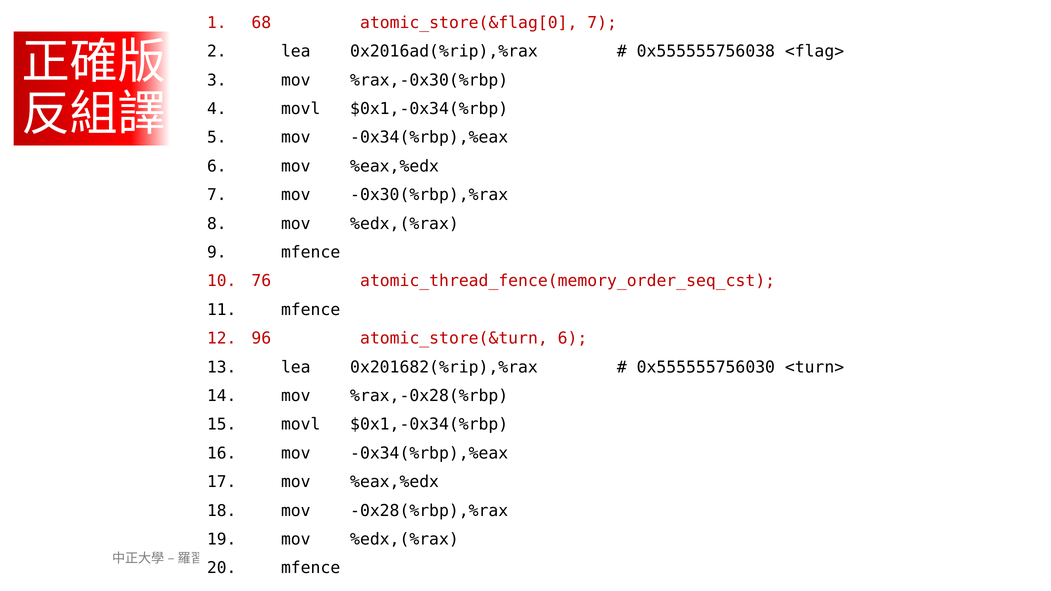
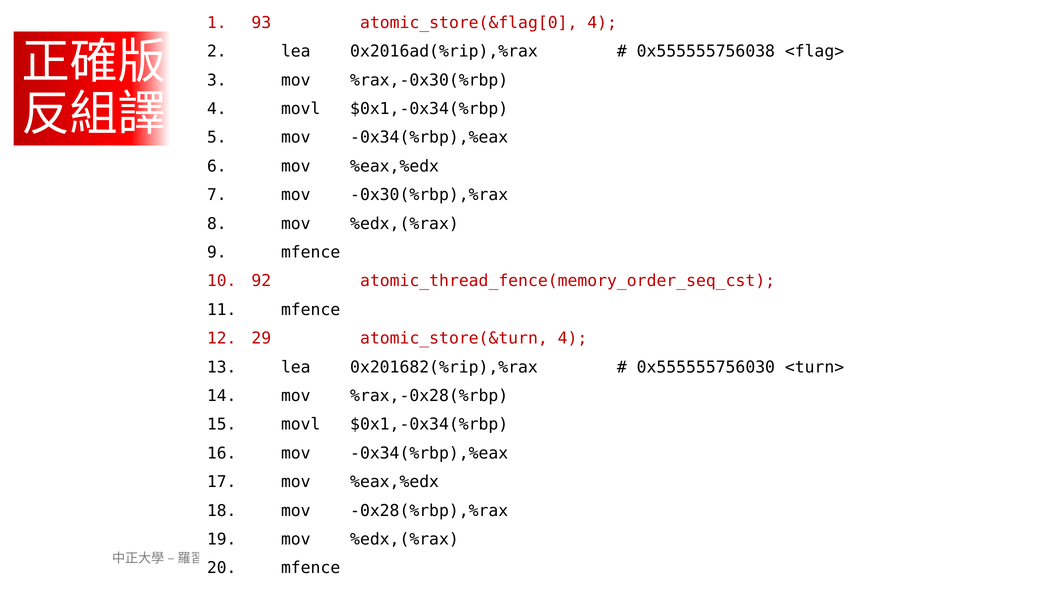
68: 68 -> 93
atomic_store(&flag[0 7: 7 -> 4
76: 76 -> 92
96: 96 -> 29
atomic_store(&turn 6: 6 -> 4
